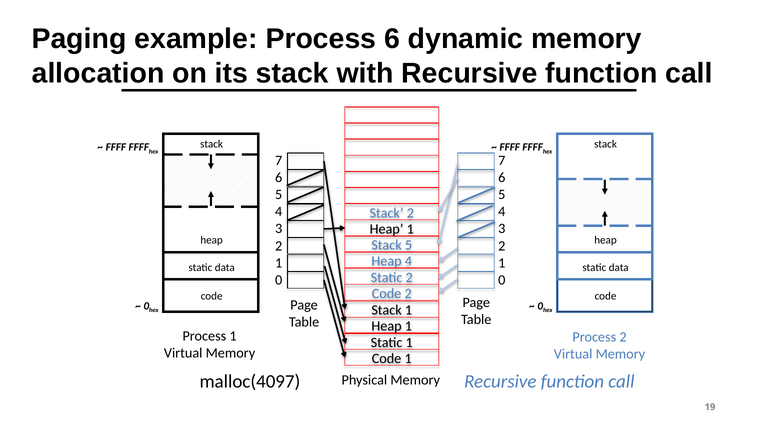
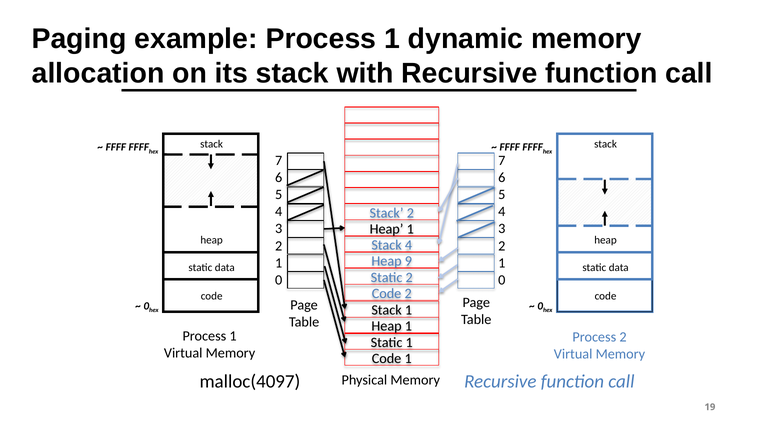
example Process 6: 6 -> 1
Stack 5: 5 -> 4
Heap 4: 4 -> 9
